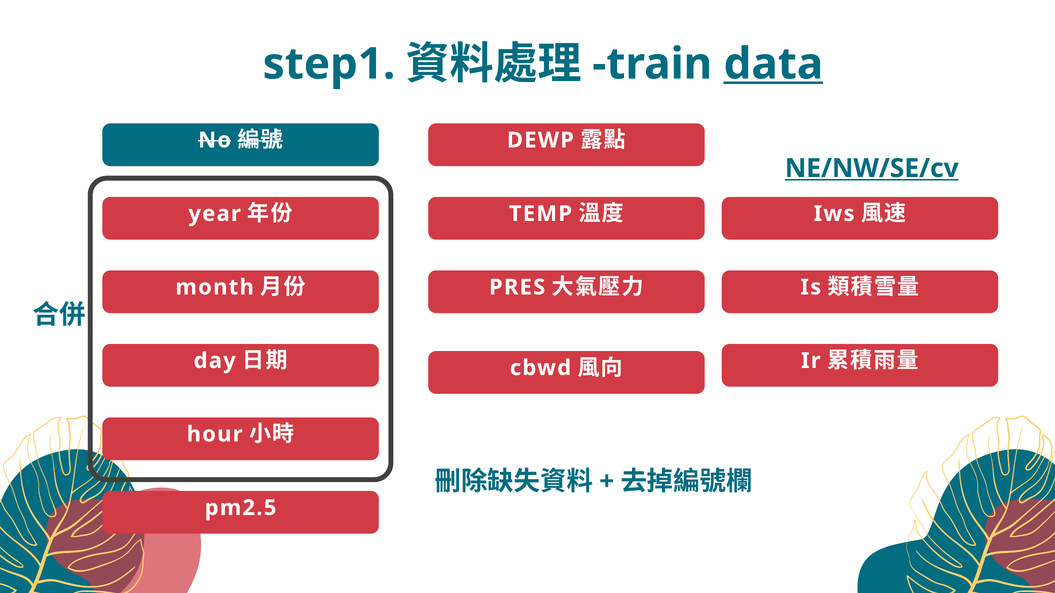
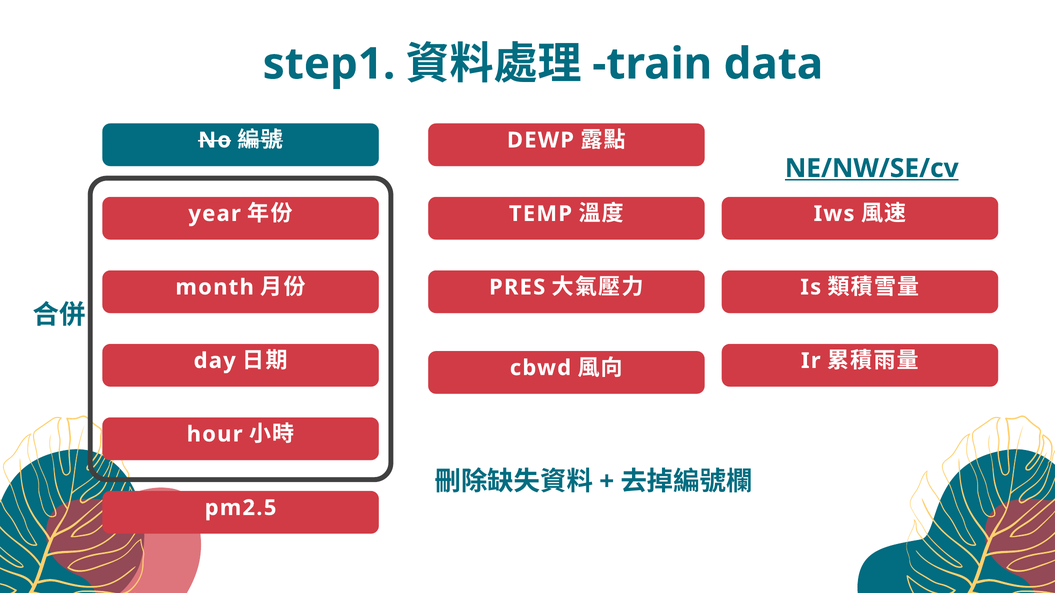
data underline: present -> none
